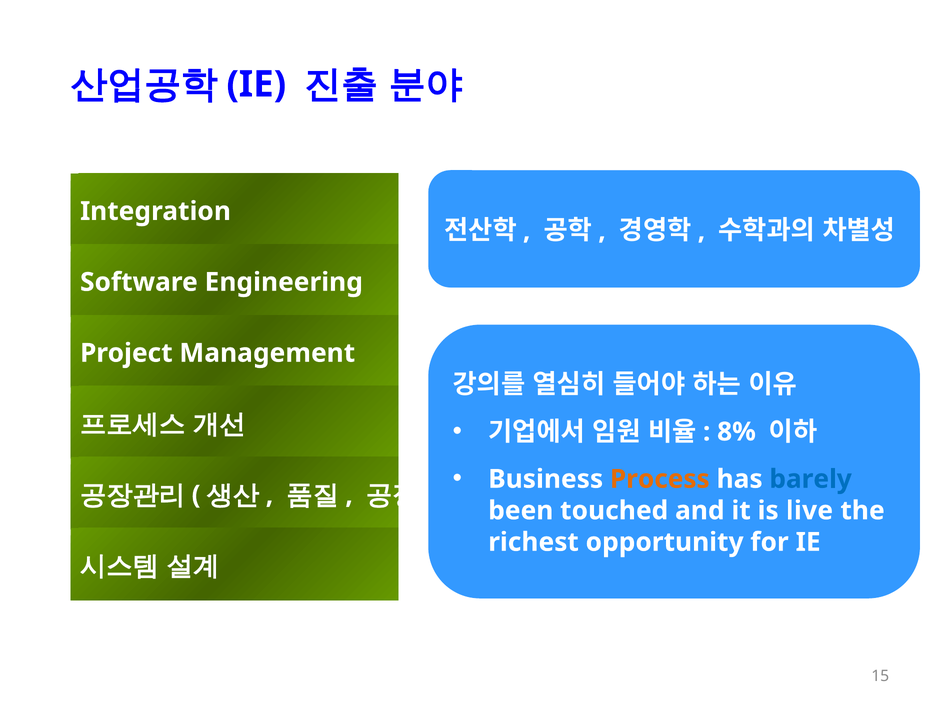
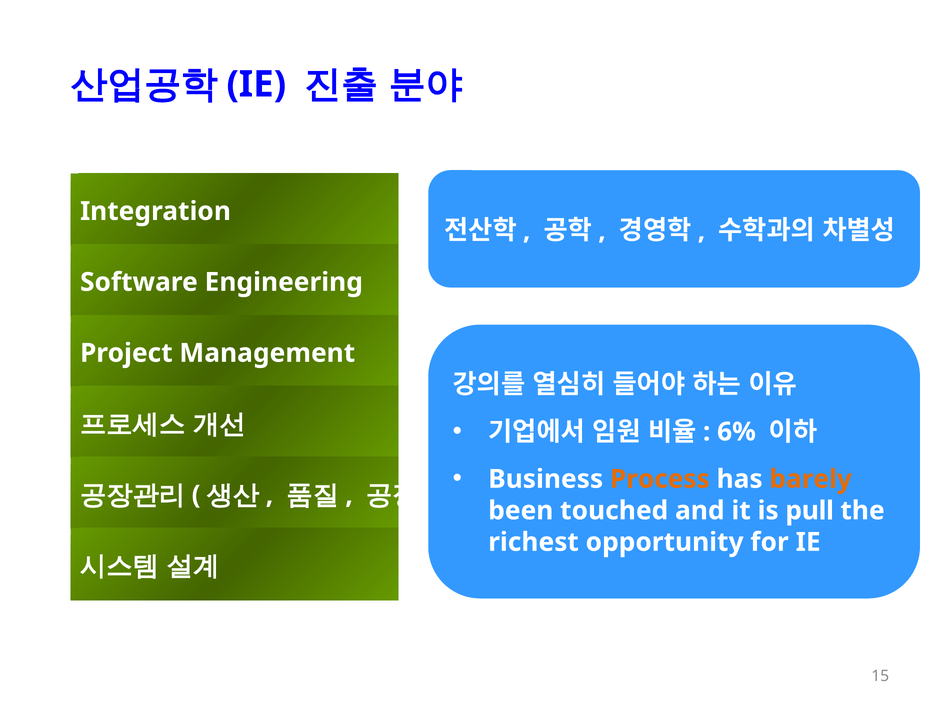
8%: 8% -> 6%
barely colour: blue -> orange
live: live -> pull
